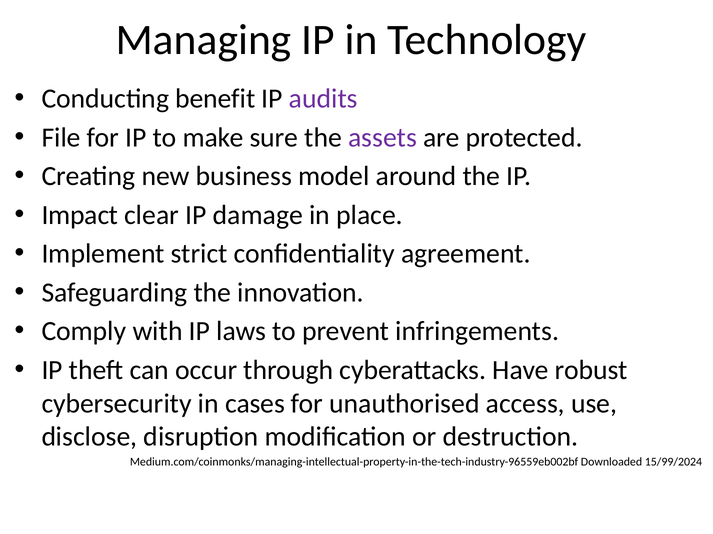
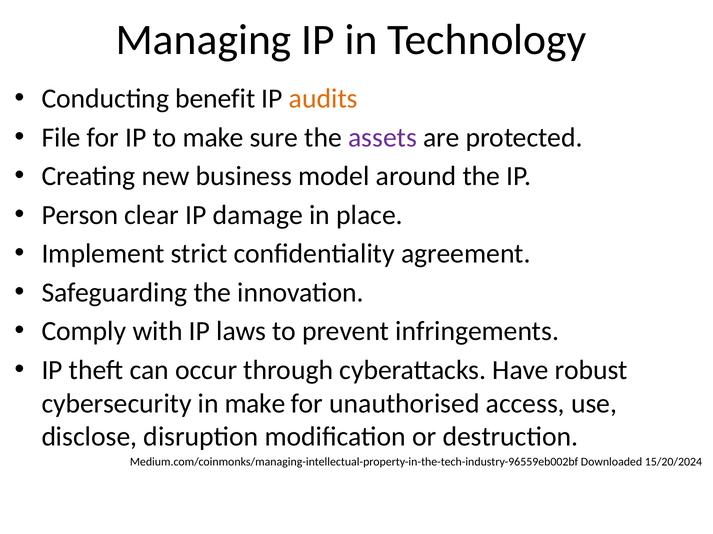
audits colour: purple -> orange
Impact: Impact -> Person
in cases: cases -> make
15/99/2024: 15/99/2024 -> 15/20/2024
